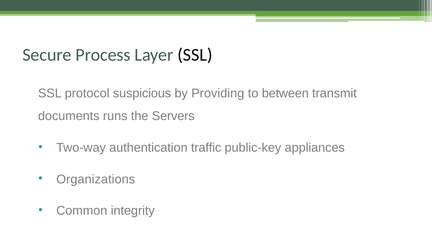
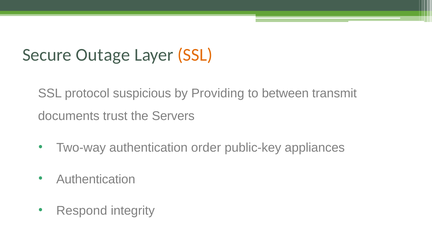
Process: Process -> Outage
SSL at (195, 55) colour: black -> orange
runs: runs -> trust
traffic: traffic -> order
Organizations at (96, 179): Organizations -> Authentication
Common: Common -> Respond
